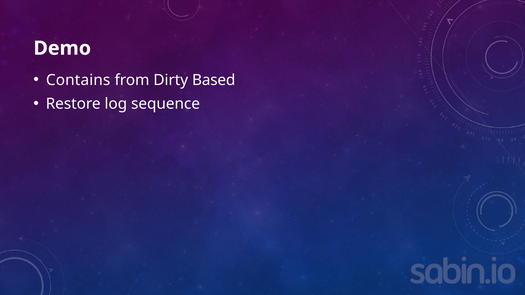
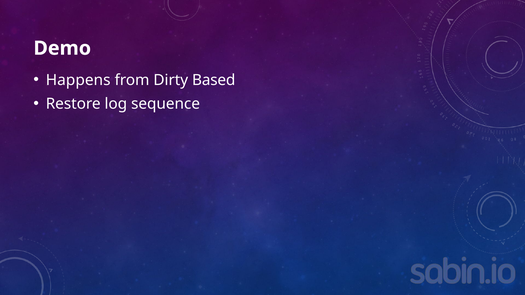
Contains: Contains -> Happens
